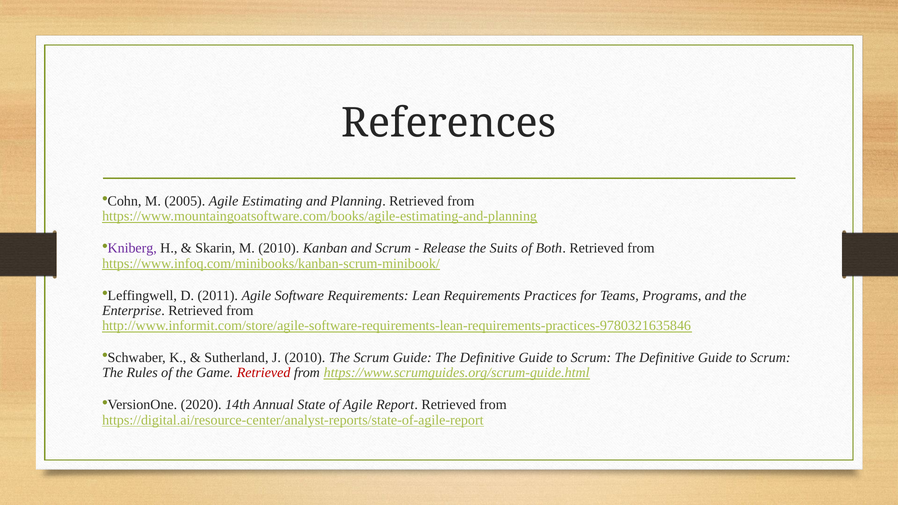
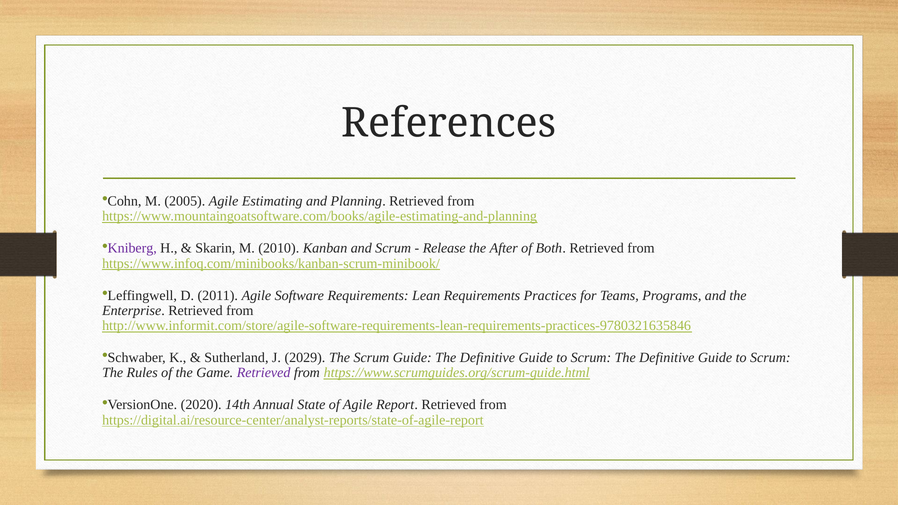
Suits: Suits -> After
J 2010: 2010 -> 2029
Retrieved at (264, 373) colour: red -> purple
